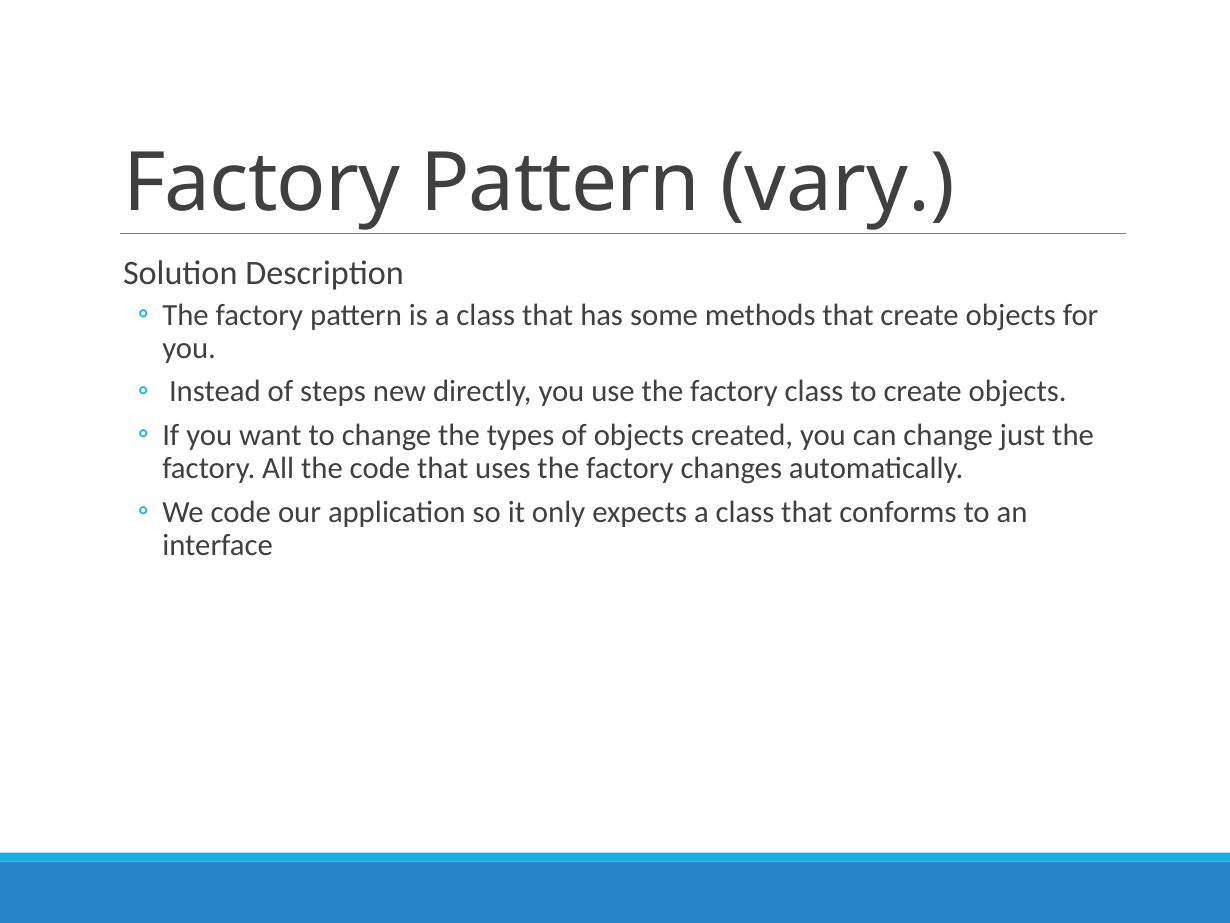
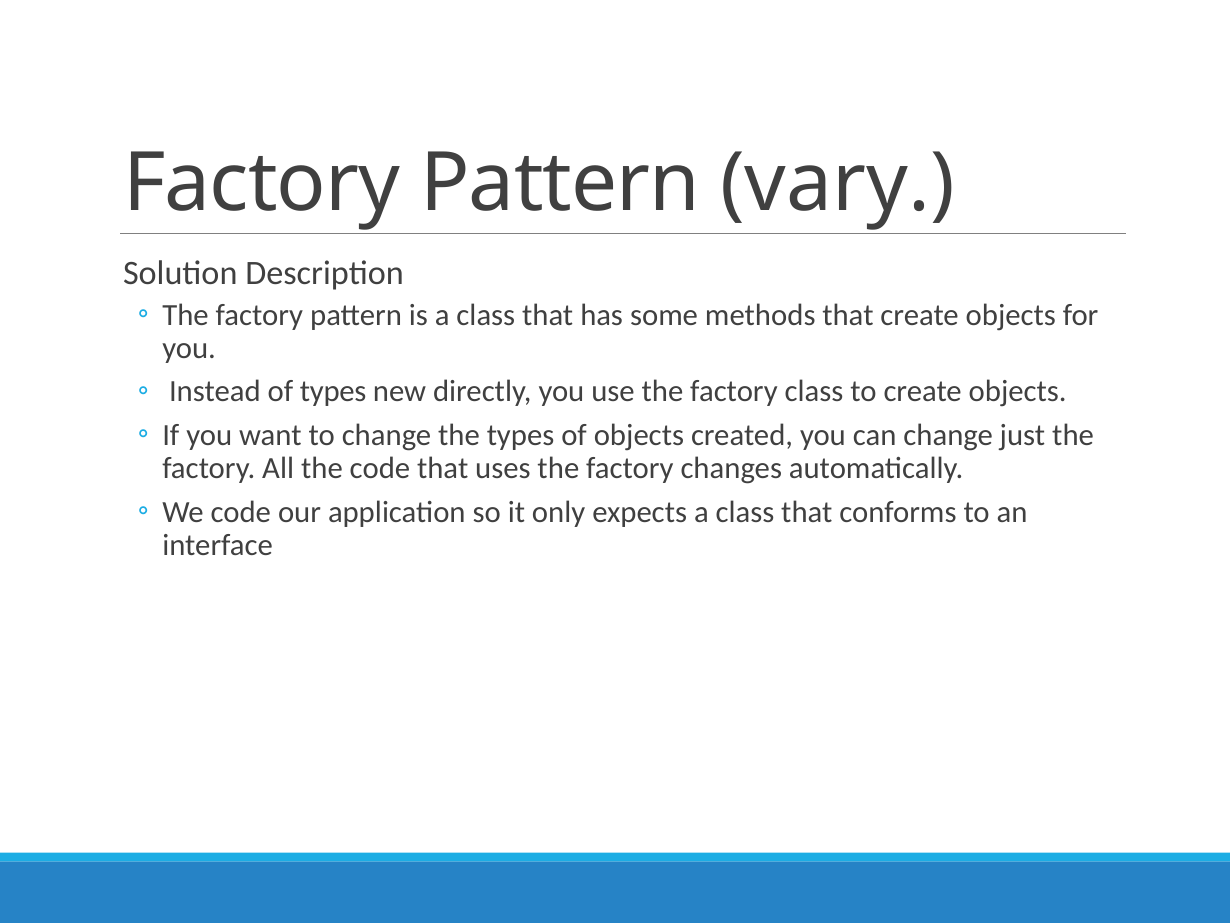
of steps: steps -> types
